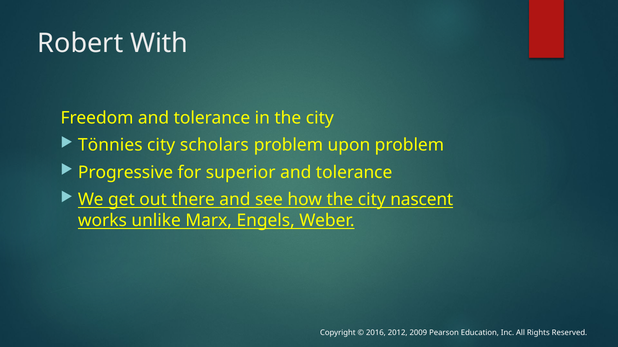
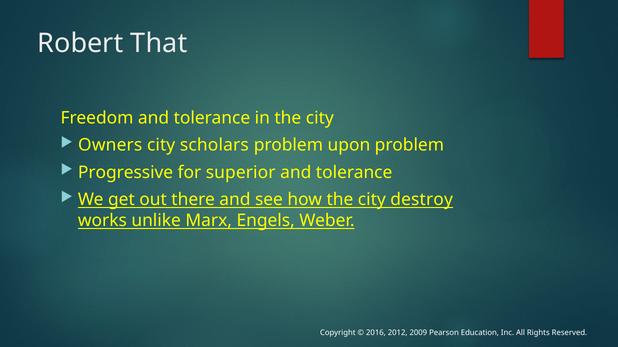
With: With -> That
Tönnies: Tönnies -> Owners
nascent: nascent -> destroy
